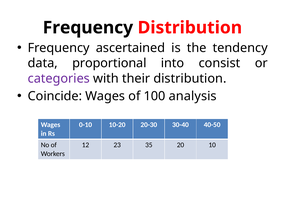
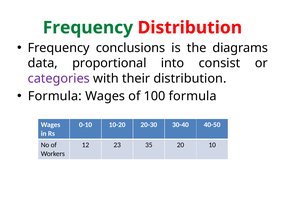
Frequency at (88, 28) colour: black -> green
ascertained: ascertained -> conclusions
tendency: tendency -> diagrams
Coincide at (55, 96): Coincide -> Formula
100 analysis: analysis -> formula
